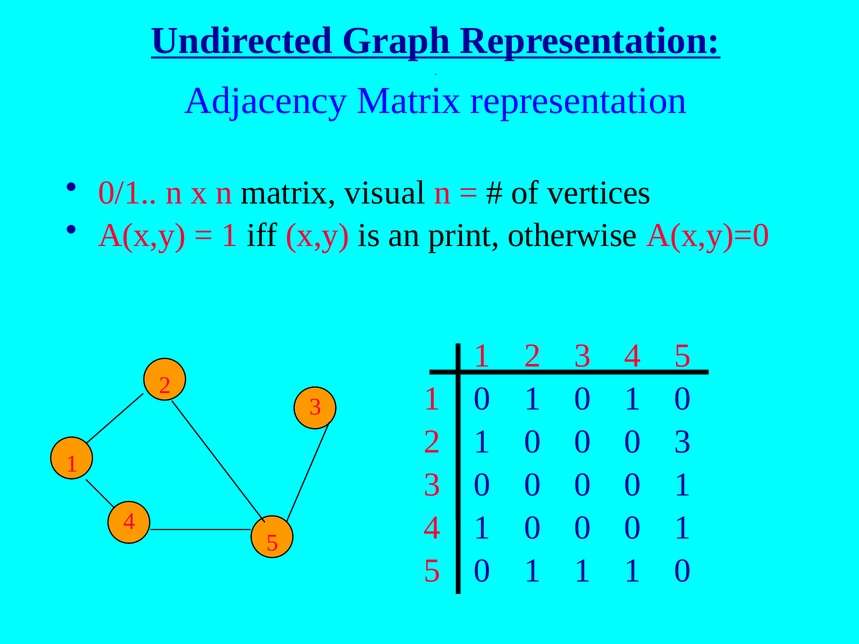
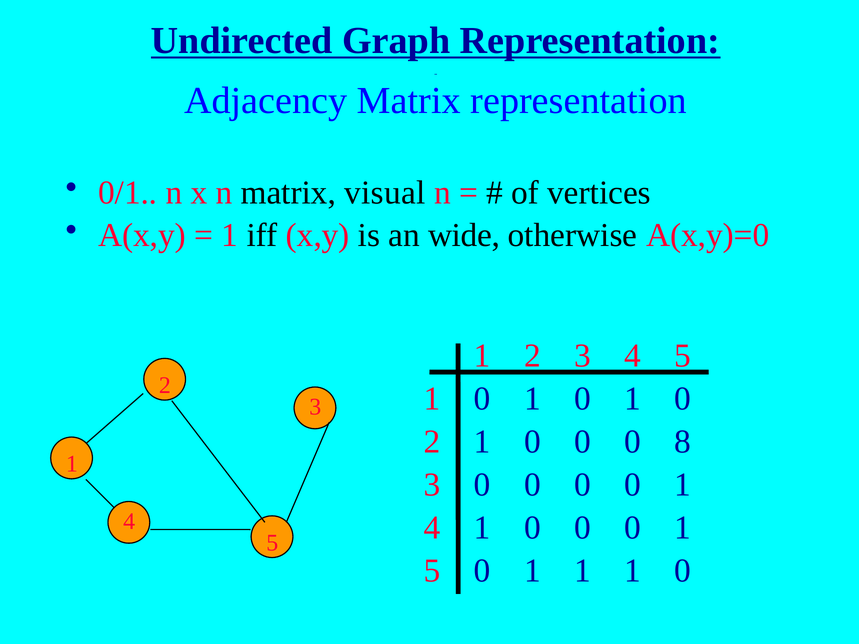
print: print -> wide
0 3: 3 -> 8
